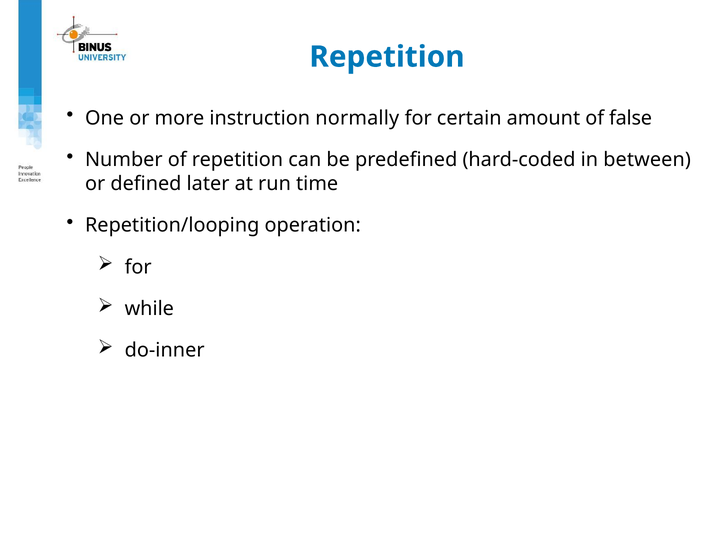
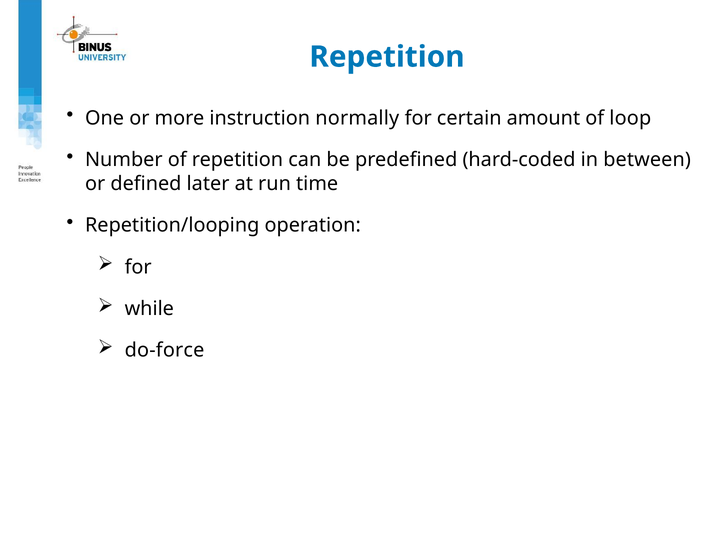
false: false -> loop
do-inner: do-inner -> do-force
